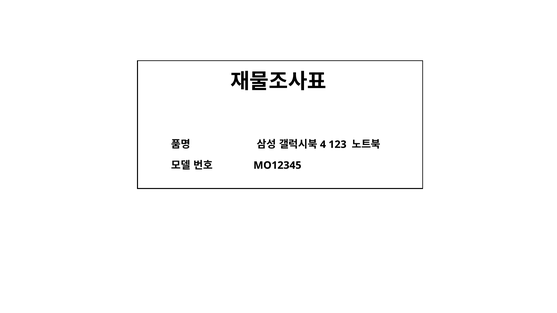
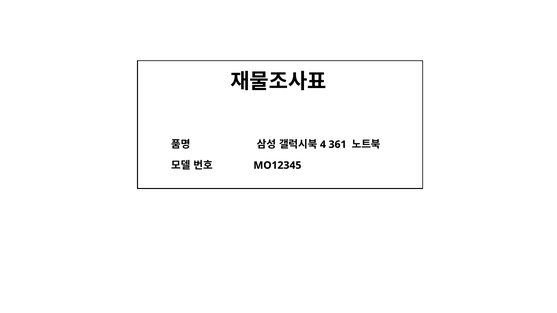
123: 123 -> 361
